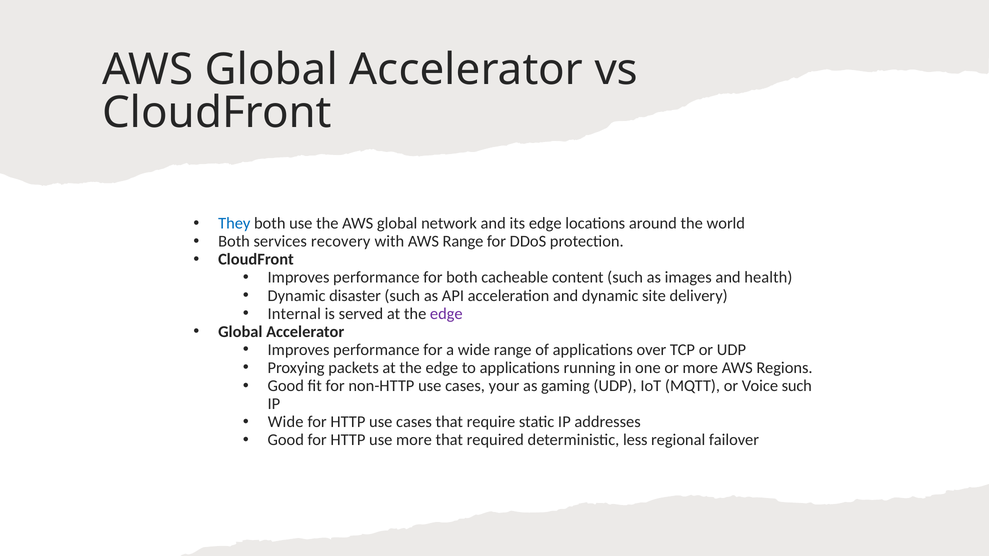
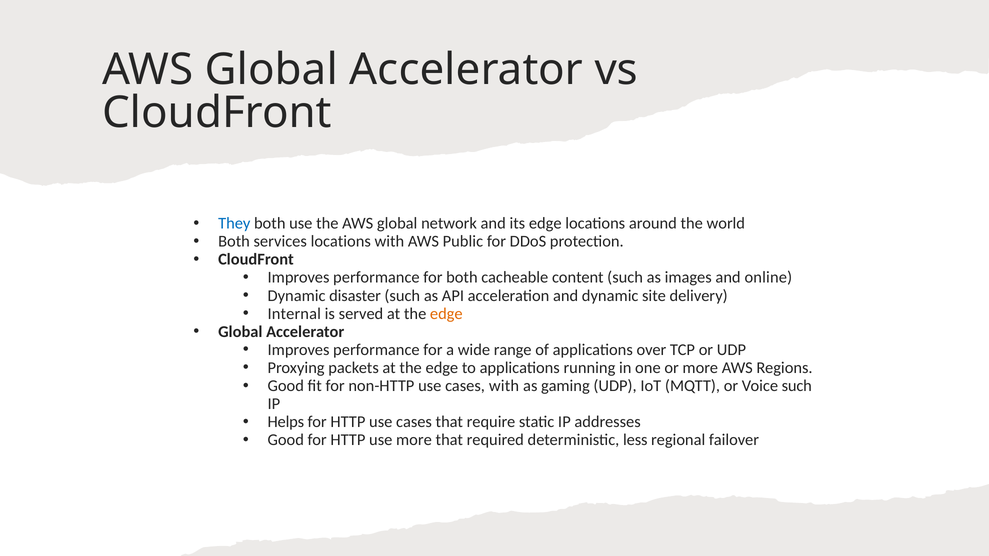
services recovery: recovery -> locations
AWS Range: Range -> Public
health: health -> online
edge at (446, 314) colour: purple -> orange
cases your: your -> with
Wide at (286, 422): Wide -> Helps
